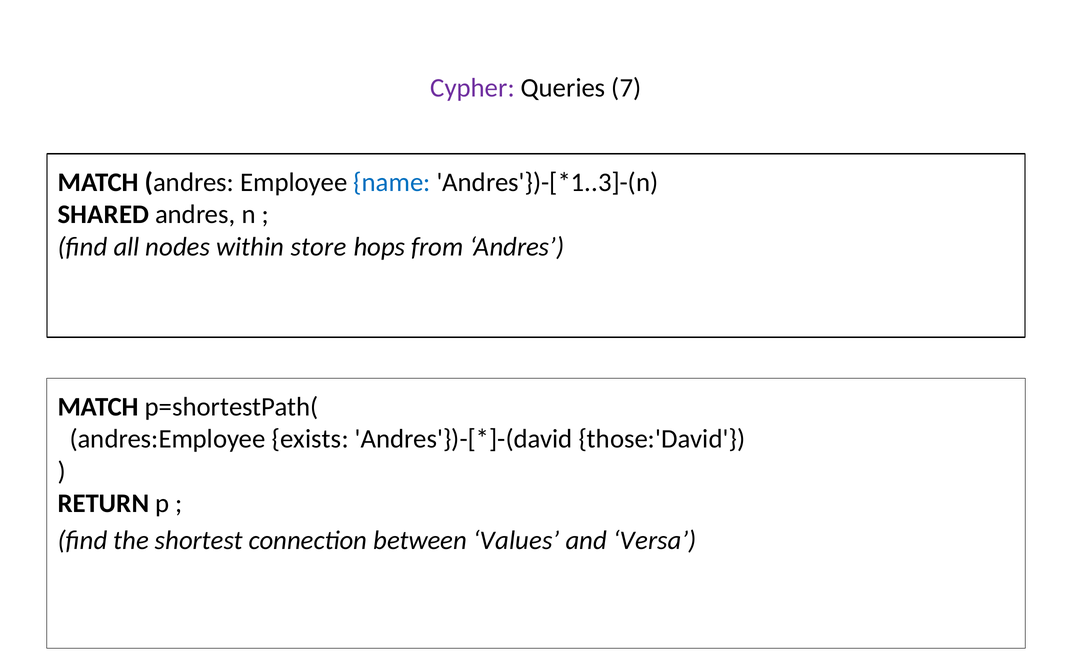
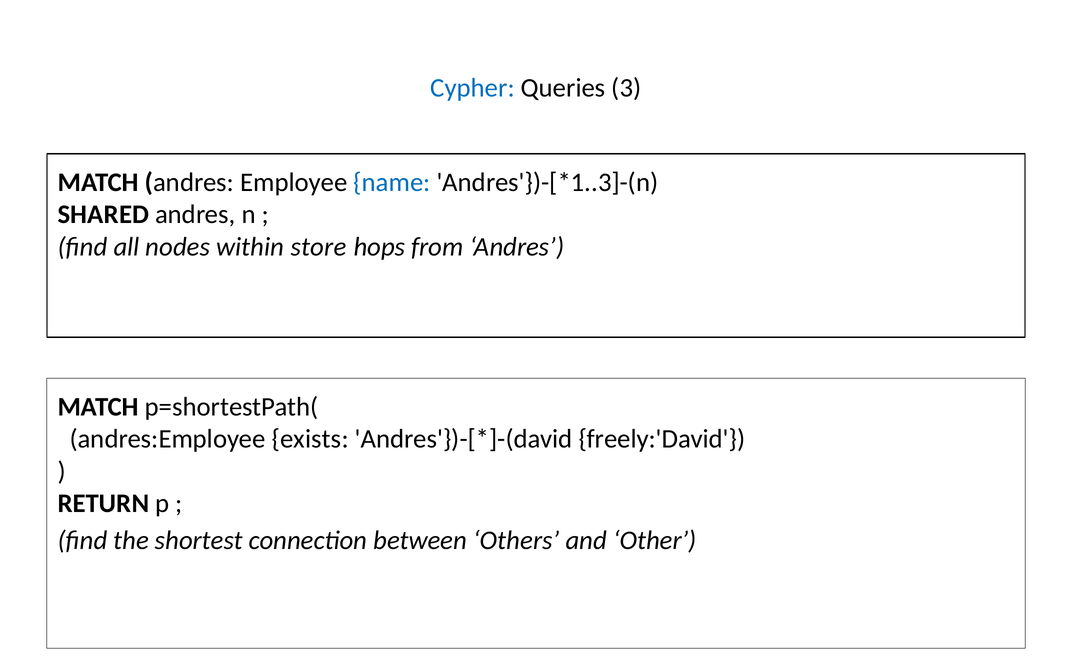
Cypher colour: purple -> blue
7: 7 -> 3
those:'David: those:'David -> freely:'David
Values: Values -> Others
Versa: Versa -> Other
